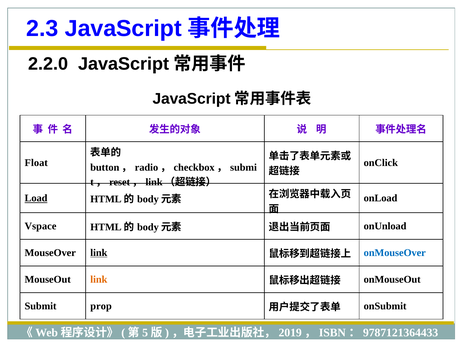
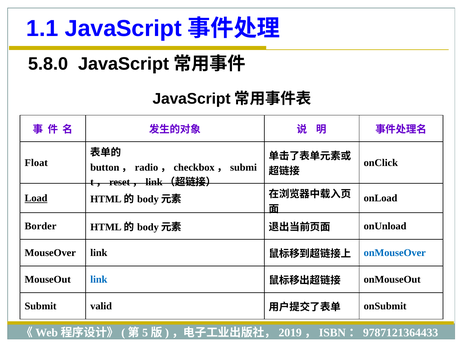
2.3: 2.3 -> 1.1
2.2.0: 2.2.0 -> 5.8.0
Vspace: Vspace -> Border
link at (99, 253) underline: present -> none
link at (99, 280) colour: orange -> blue
prop: prop -> valid
